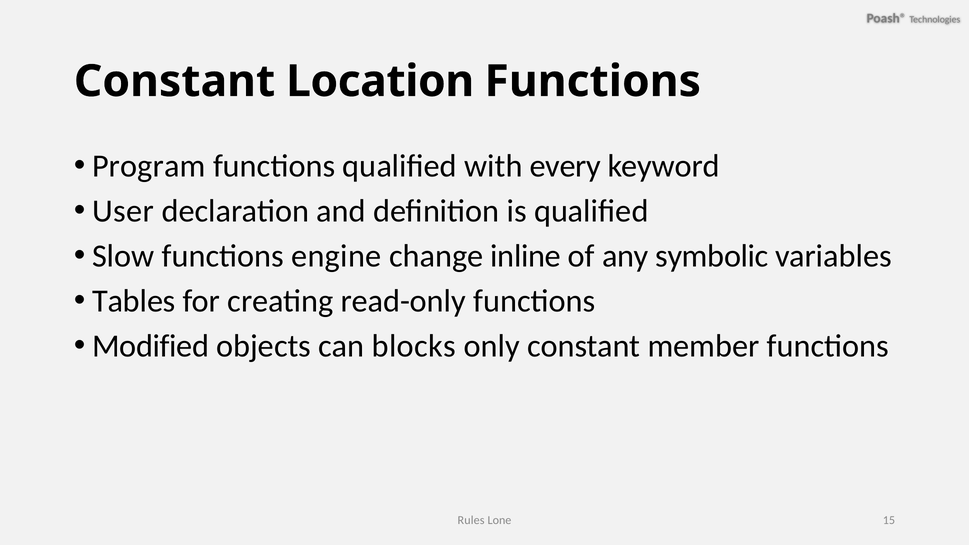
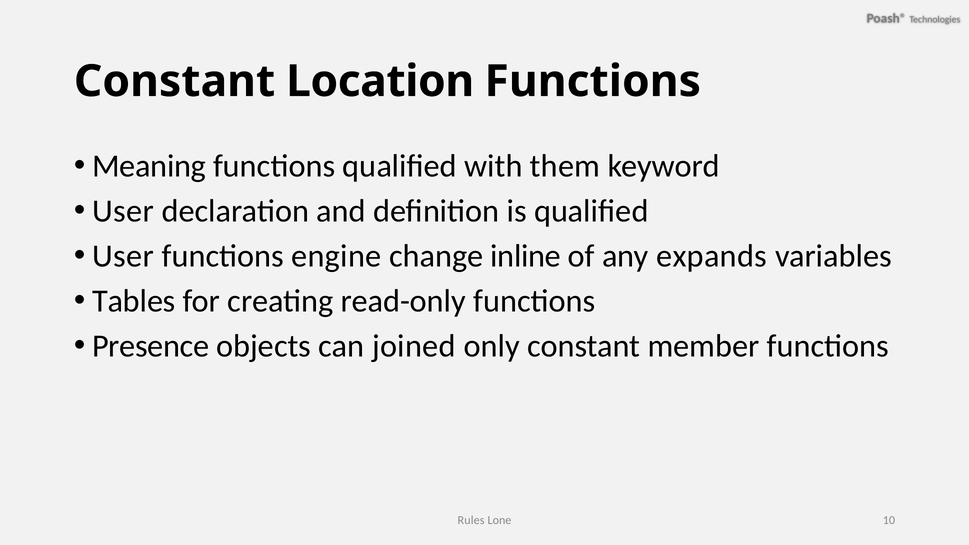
Program: Program -> Meaning
every: every -> them
Slow at (123, 256): Slow -> User
symbolic: symbolic -> expands
Modified: Modified -> Presence
blocks: blocks -> joined
15: 15 -> 10
